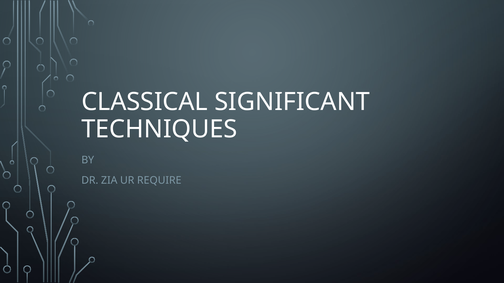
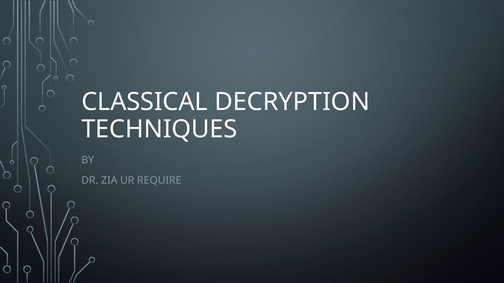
SIGNIFICANT: SIGNIFICANT -> DECRYPTION
